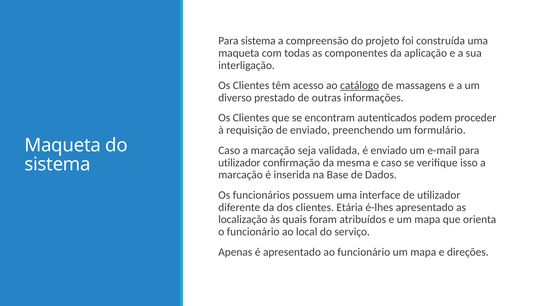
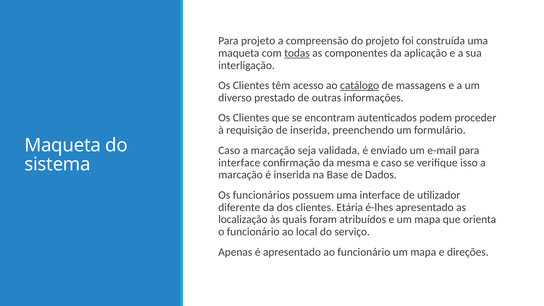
Para sistema: sistema -> projeto
todas underline: none -> present
de enviado: enviado -> inserida
utilizador at (239, 163): utilizador -> interface
